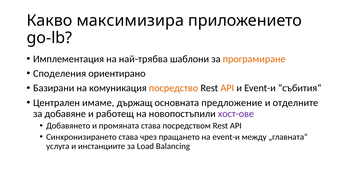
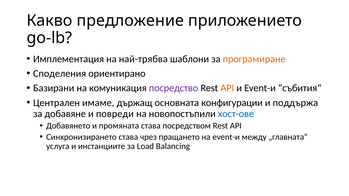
максимизира: максимизира -> предложение
посредство colour: orange -> purple
предложение: предложение -> конфигурации
отделните: отделните -> поддържа
работещ: работещ -> повреди
хост-ове colour: purple -> blue
